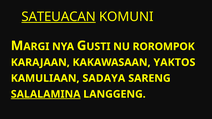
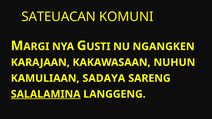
SATEUACAN underline: present -> none
ROROMPOK: ROROMPOK -> NGANGKEN
YAKTOS: YAKTOS -> NUHUN
